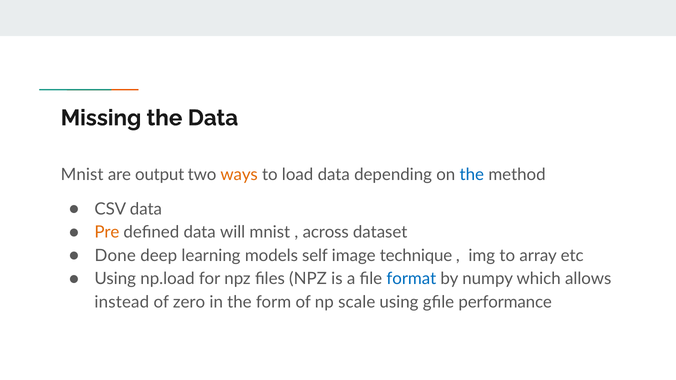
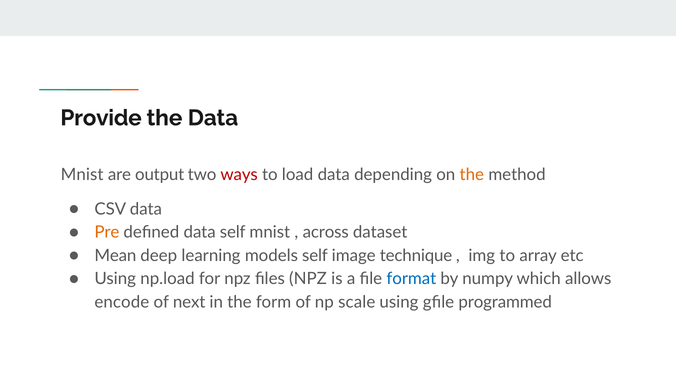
Missing: Missing -> Provide
ways colour: orange -> red
the at (472, 175) colour: blue -> orange
data will: will -> self
Done: Done -> Mean
instead: instead -> encode
zero: zero -> next
performance: performance -> programmed
